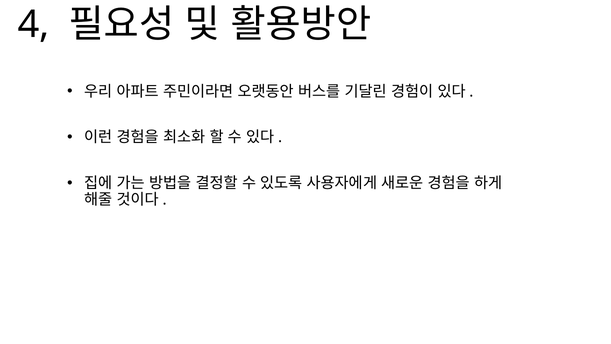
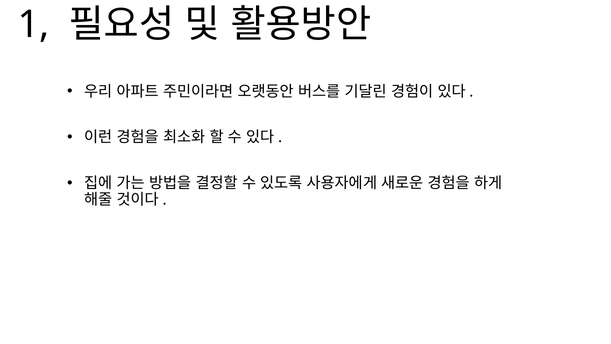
4: 4 -> 1
